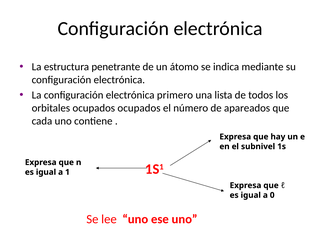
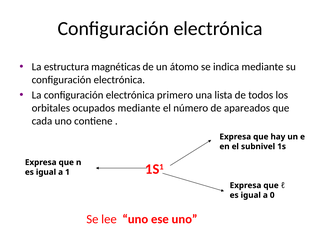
penetrante: penetrante -> magnéticas
ocupados ocupados: ocupados -> mediante
